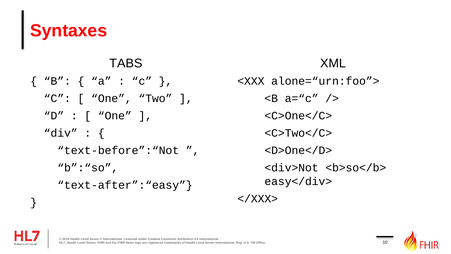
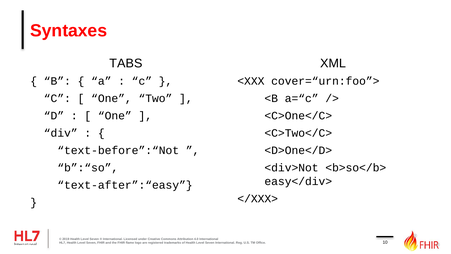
alone=“urn:foo”>: alone=“urn:foo”> -> cover=“urn:foo”>
